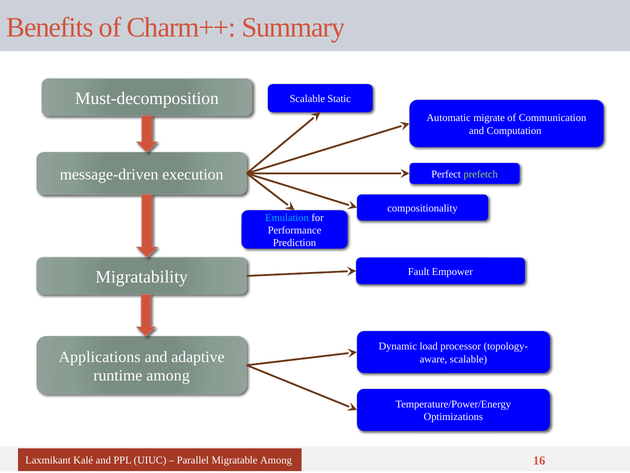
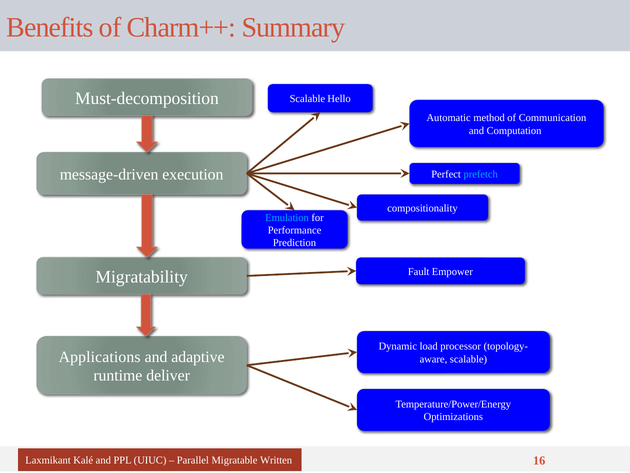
Static: Static -> Hello
migrate: migrate -> method
prefetch colour: light green -> light blue
runtime among: among -> deliver
Among at (276, 460): Among -> Written
